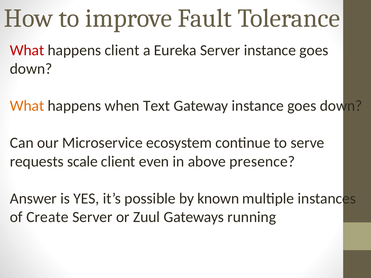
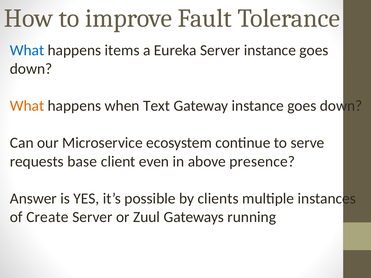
What at (27, 50) colour: red -> blue
happens client: client -> items
scale: scale -> base
known: known -> clients
